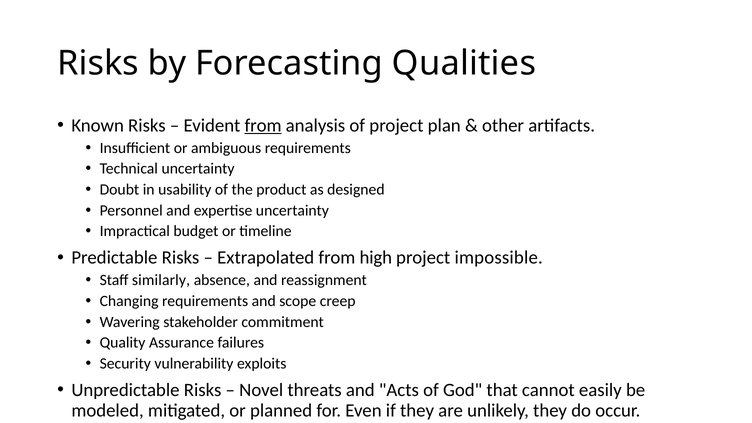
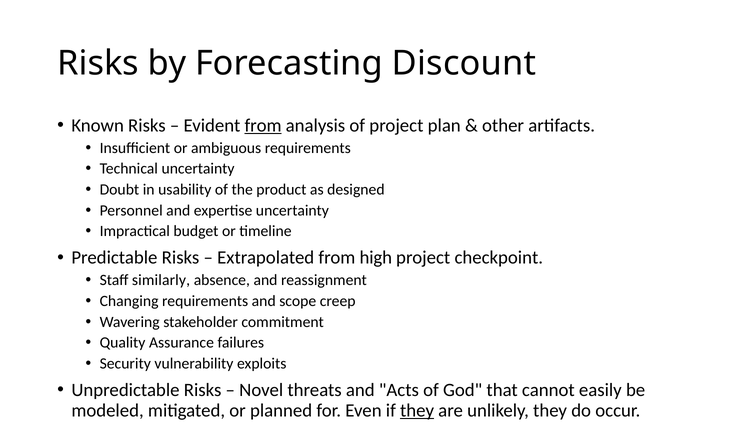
Qualities: Qualities -> Discount
impossible: impossible -> checkpoint
they at (417, 410) underline: none -> present
